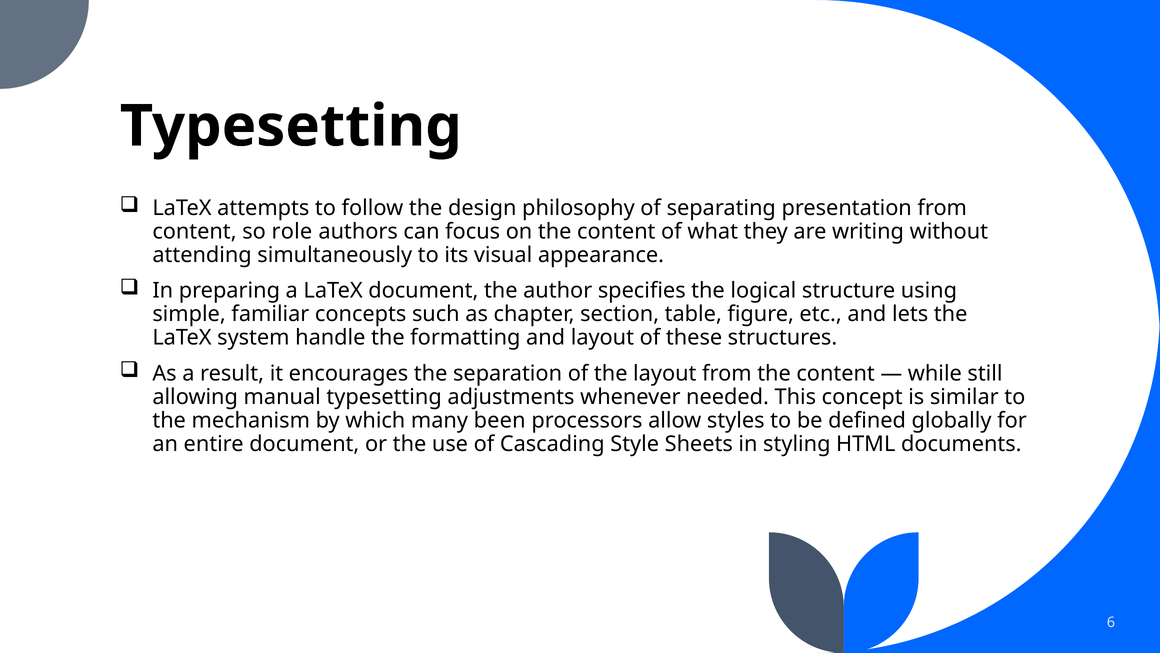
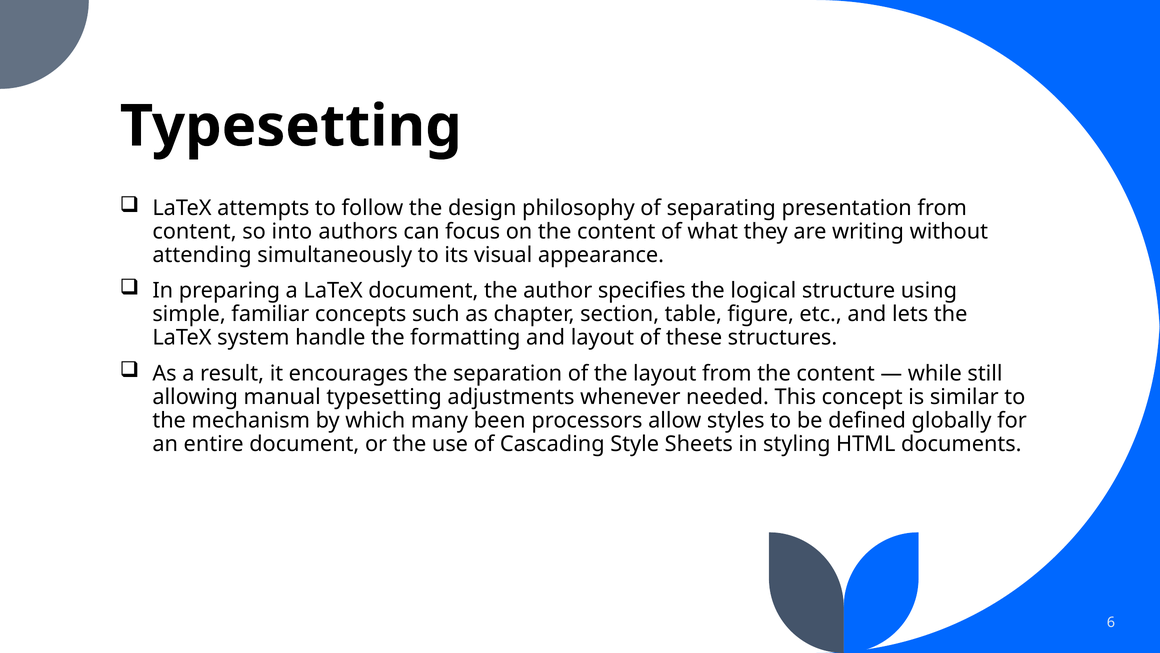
role: role -> into
